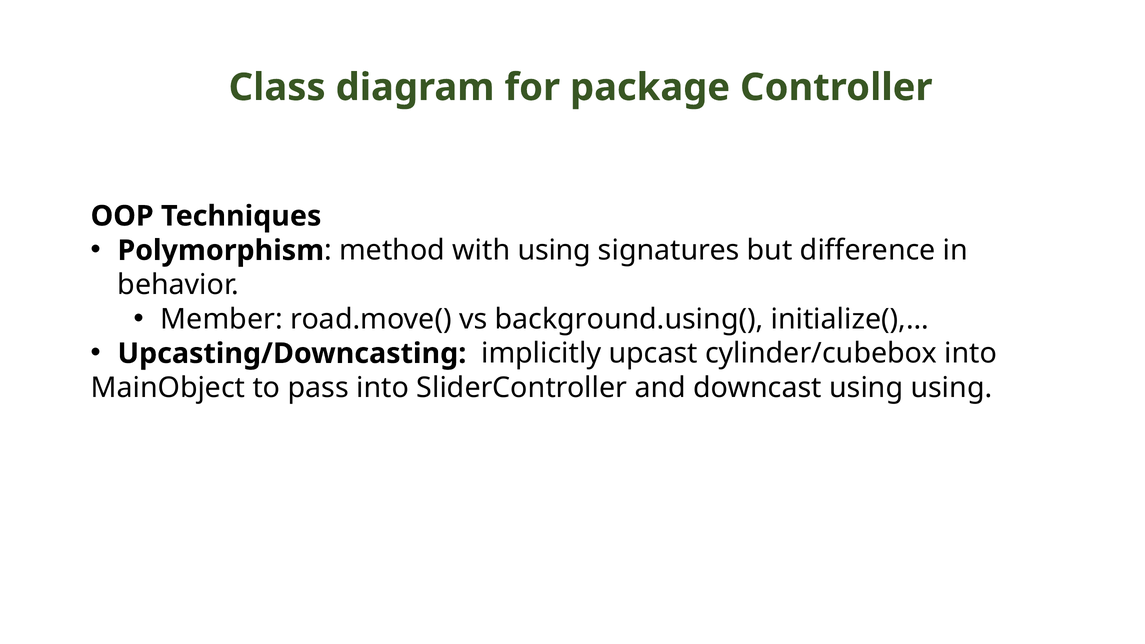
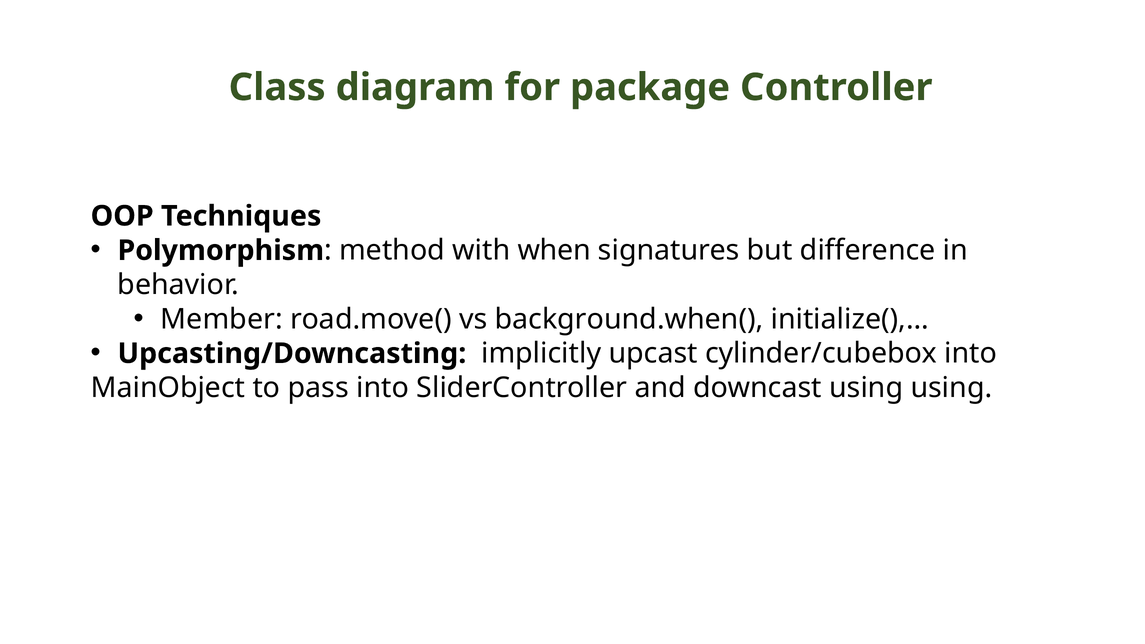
with using: using -> when
background.using(: background.using( -> background.when(
